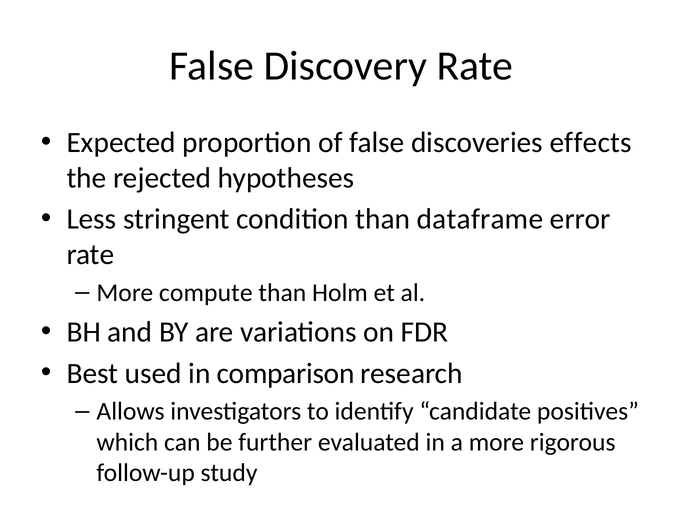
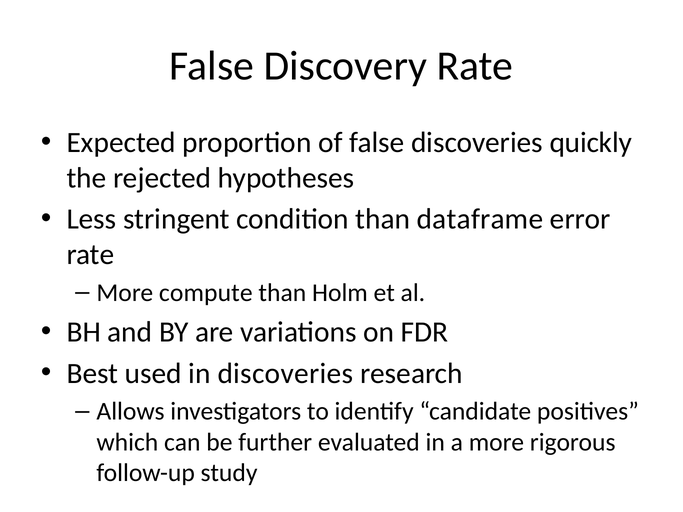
effects: effects -> quickly
in comparison: comparison -> discoveries
